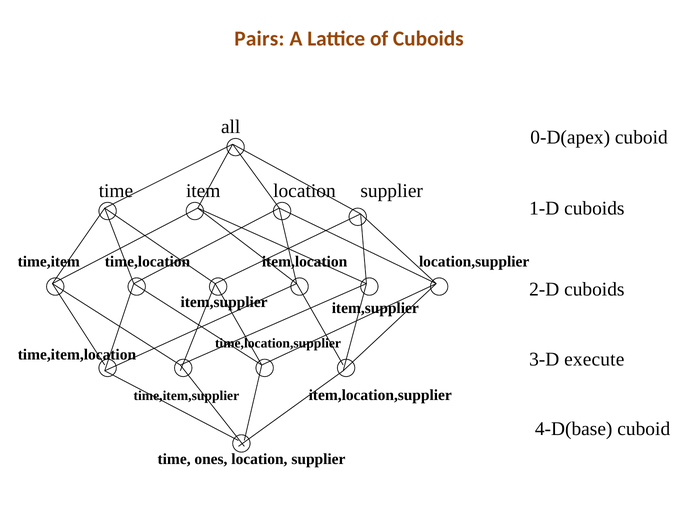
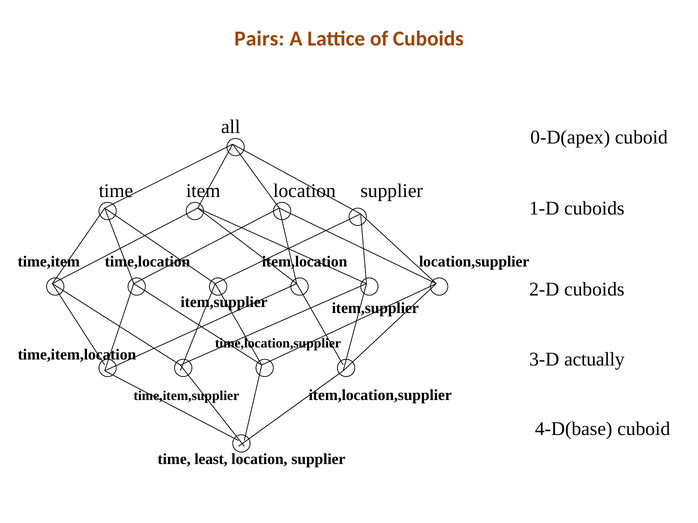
execute: execute -> actually
ones: ones -> least
